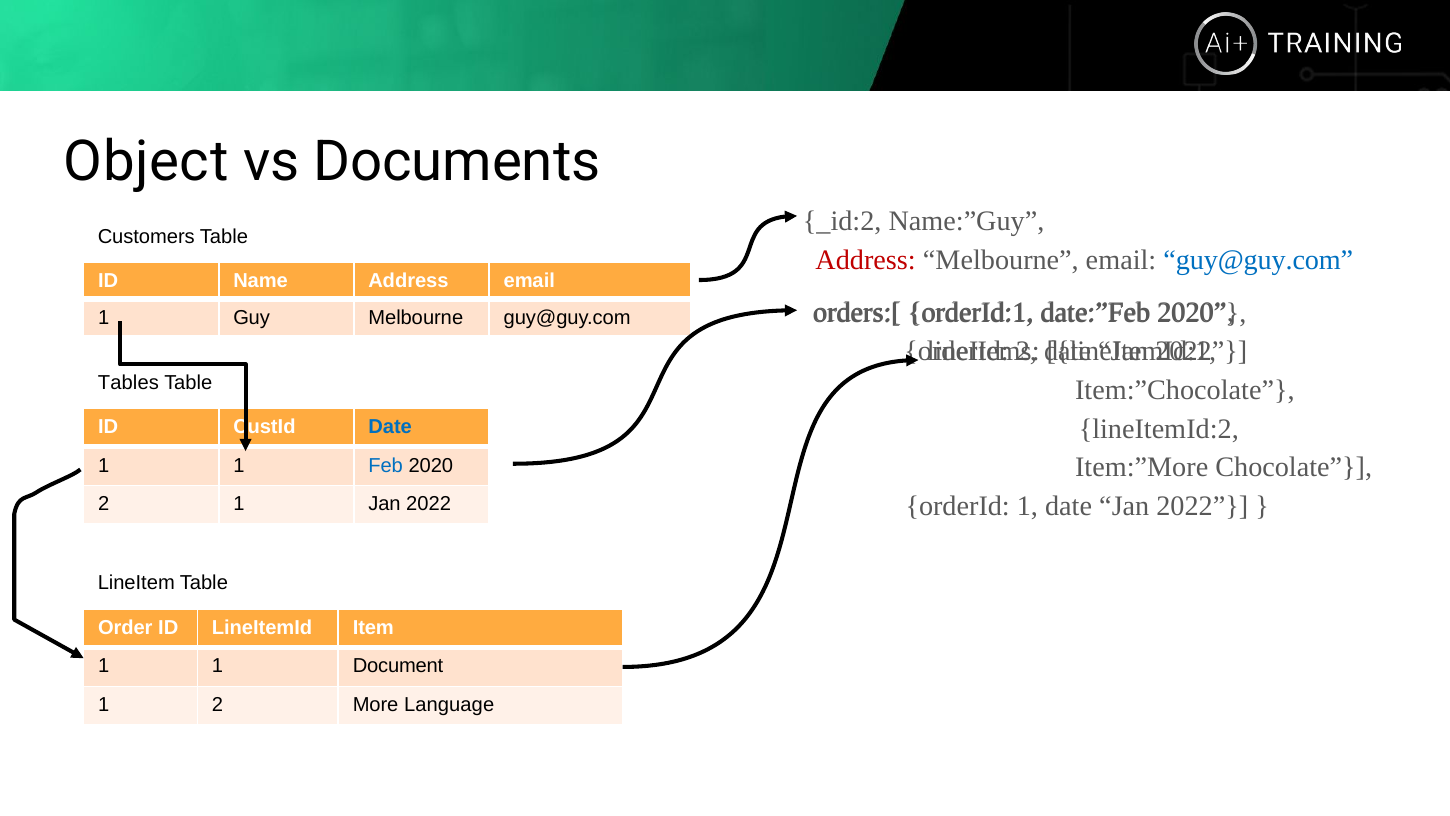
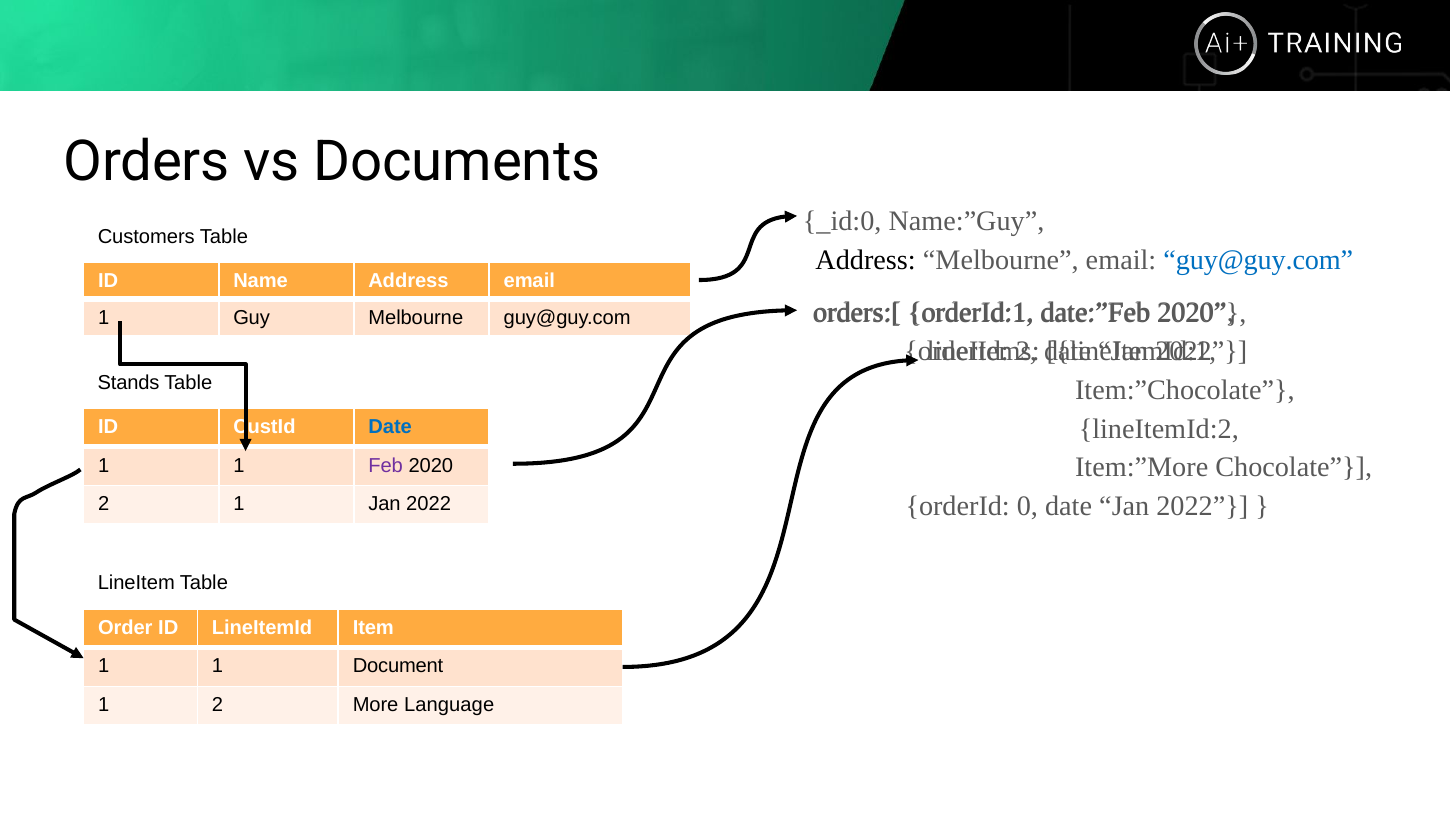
Object: Object -> Orders
_id:2: _id:2 -> _id:0
Address at (866, 260) colour: red -> black
Tables: Tables -> Stands
Feb colour: blue -> purple
orderId 1: 1 -> 0
